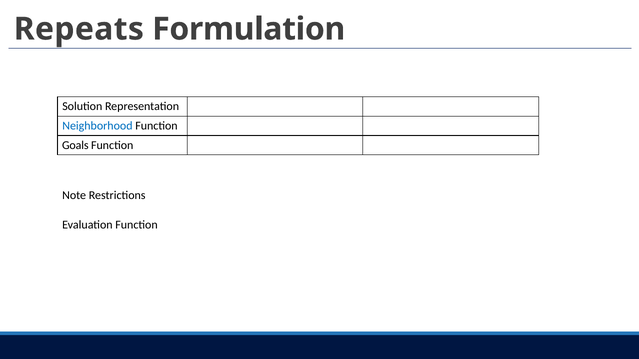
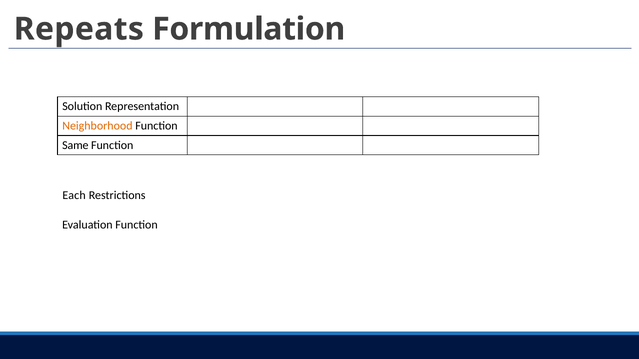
Neighborhood colour: blue -> orange
Goals: Goals -> Same
Note: Note -> Each
